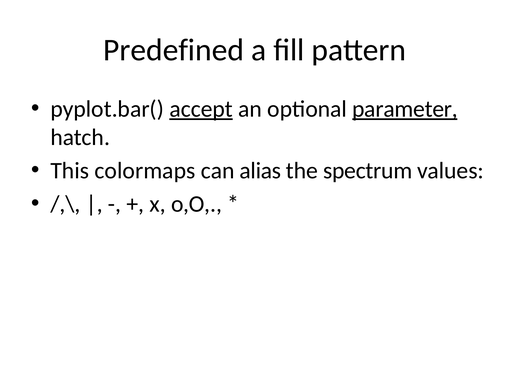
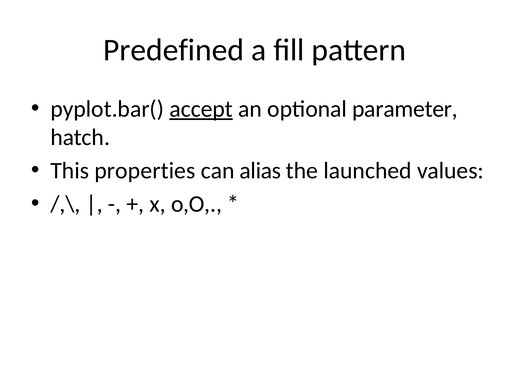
parameter underline: present -> none
colormaps: colormaps -> properties
spectrum: spectrum -> launched
